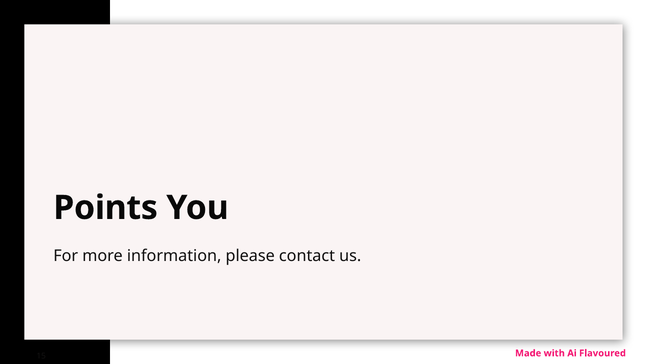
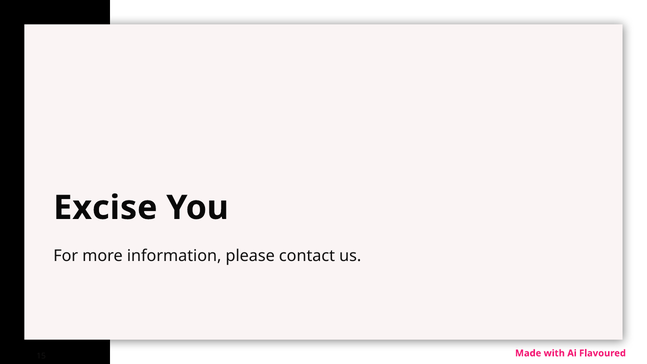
Points: Points -> Excise
